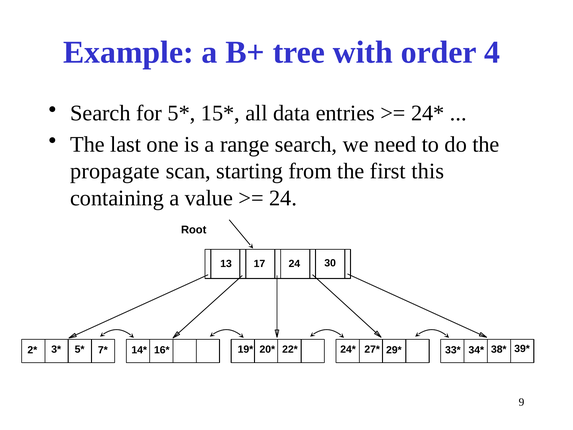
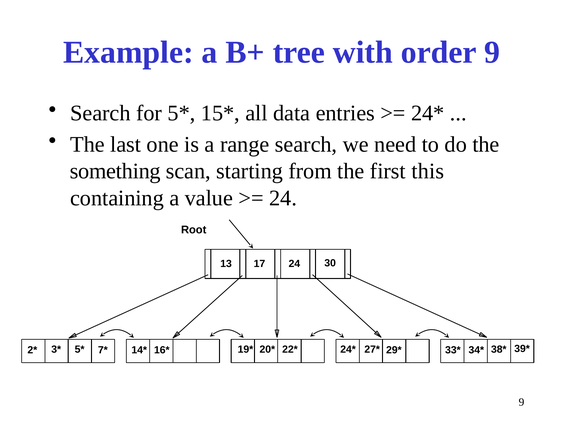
order 4: 4 -> 9
propagate: propagate -> something
